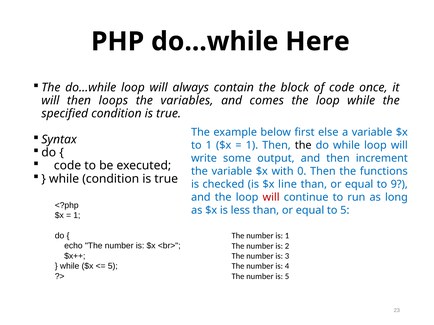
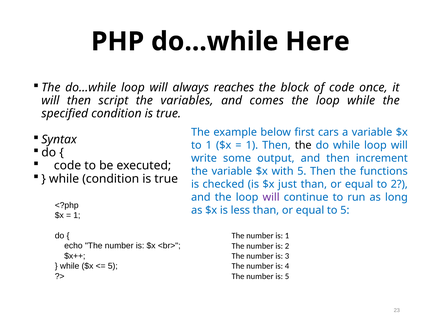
contain: contain -> reaches
loops: loops -> script
else: else -> cars
with 0: 0 -> 5
line: line -> just
to 9: 9 -> 2
will at (271, 197) colour: red -> purple
